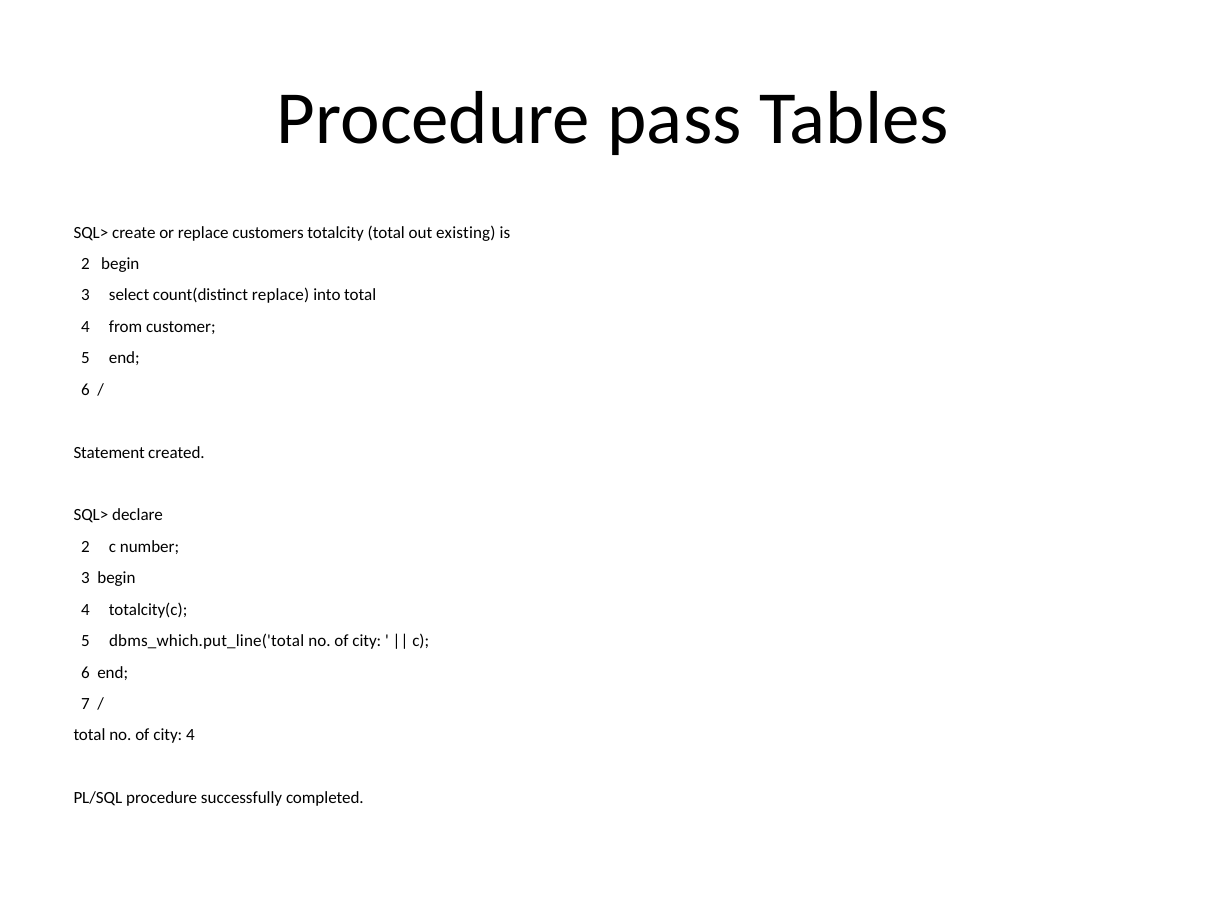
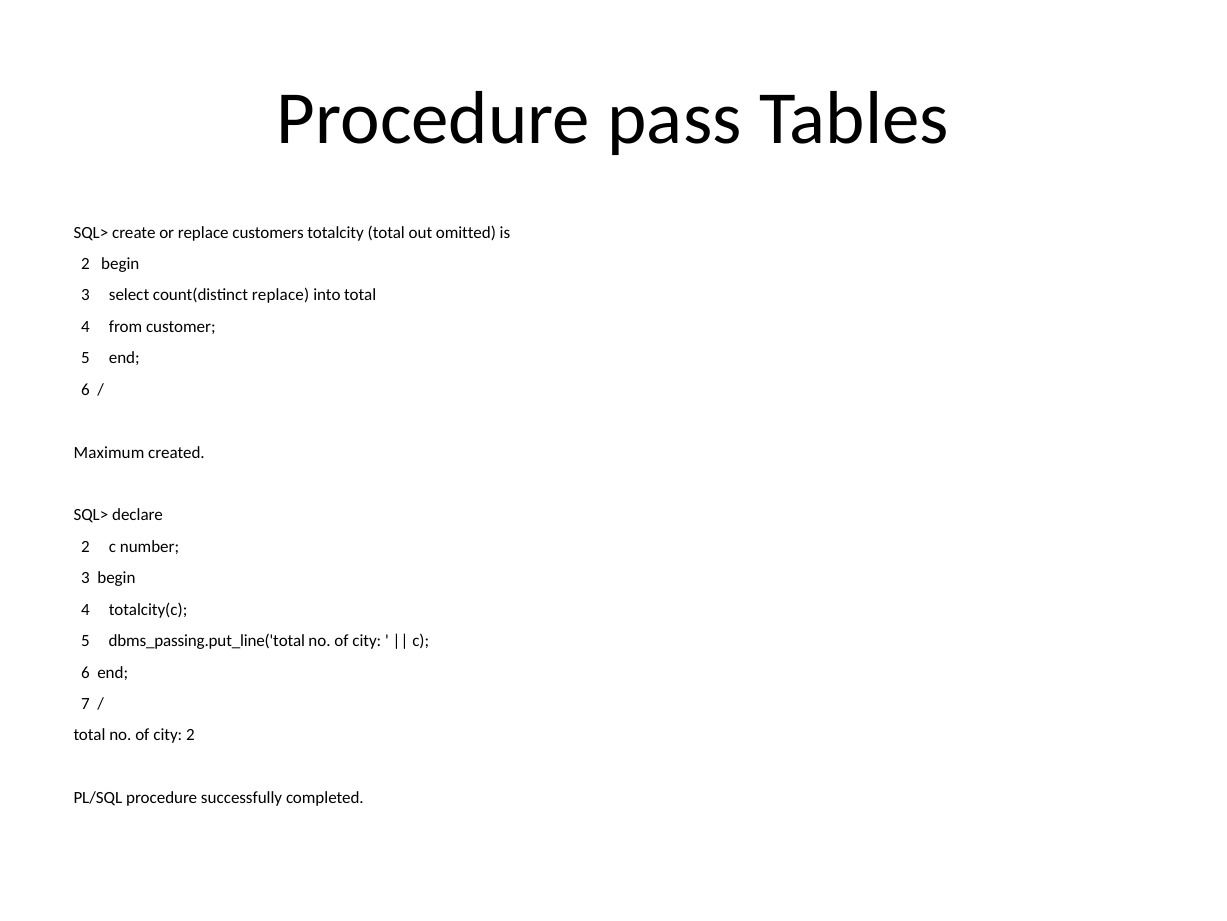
existing: existing -> omitted
Statement: Statement -> Maximum
dbms_which.put_line('total: dbms_which.put_line('total -> dbms_passing.put_line('total
city 4: 4 -> 2
